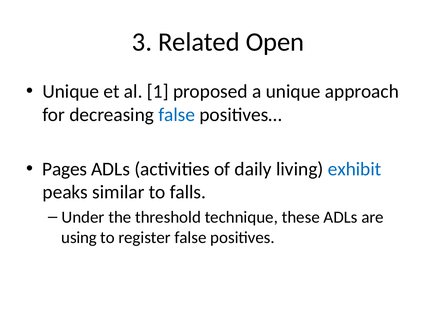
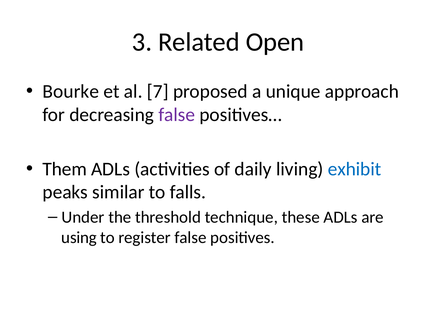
Unique at (71, 91): Unique -> Bourke
1: 1 -> 7
false at (177, 115) colour: blue -> purple
Pages: Pages -> Them
